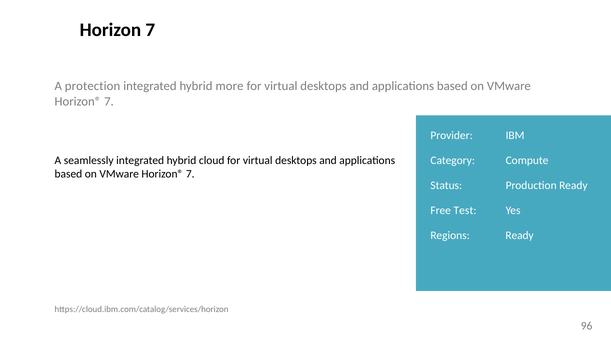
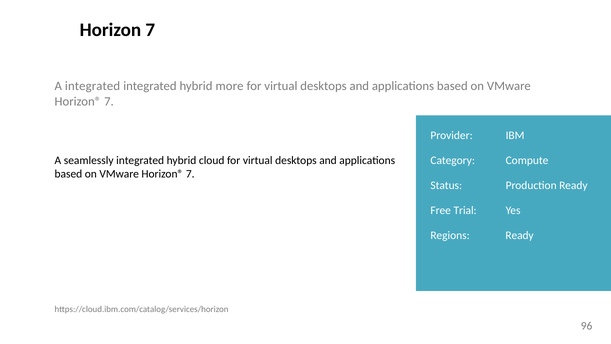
A protection: protection -> integrated
Test: Test -> Trial
